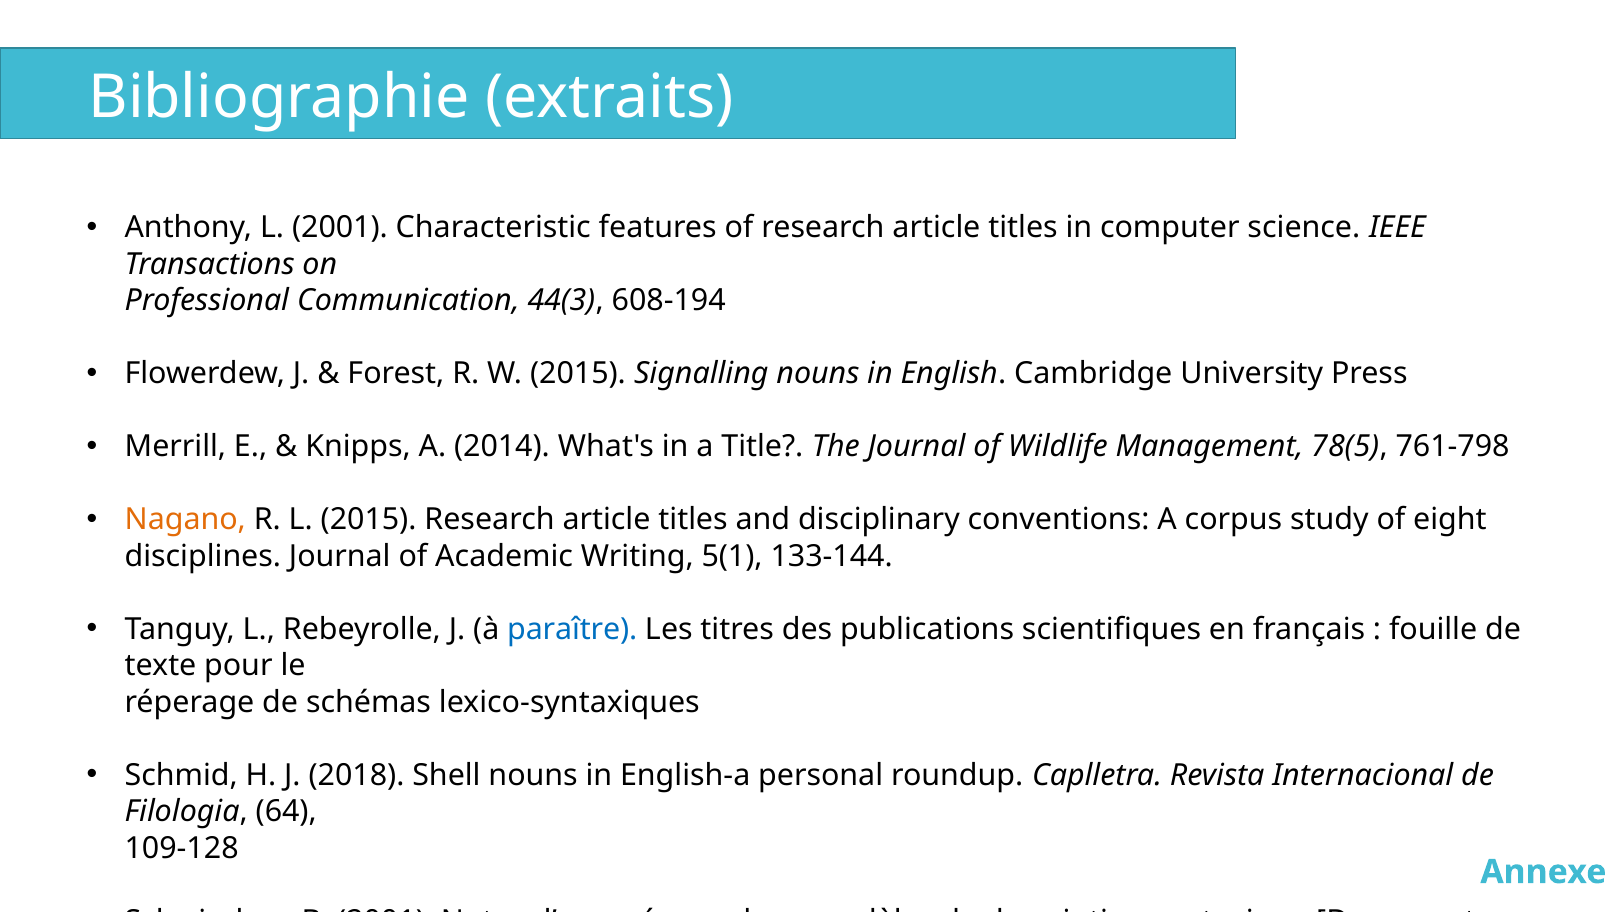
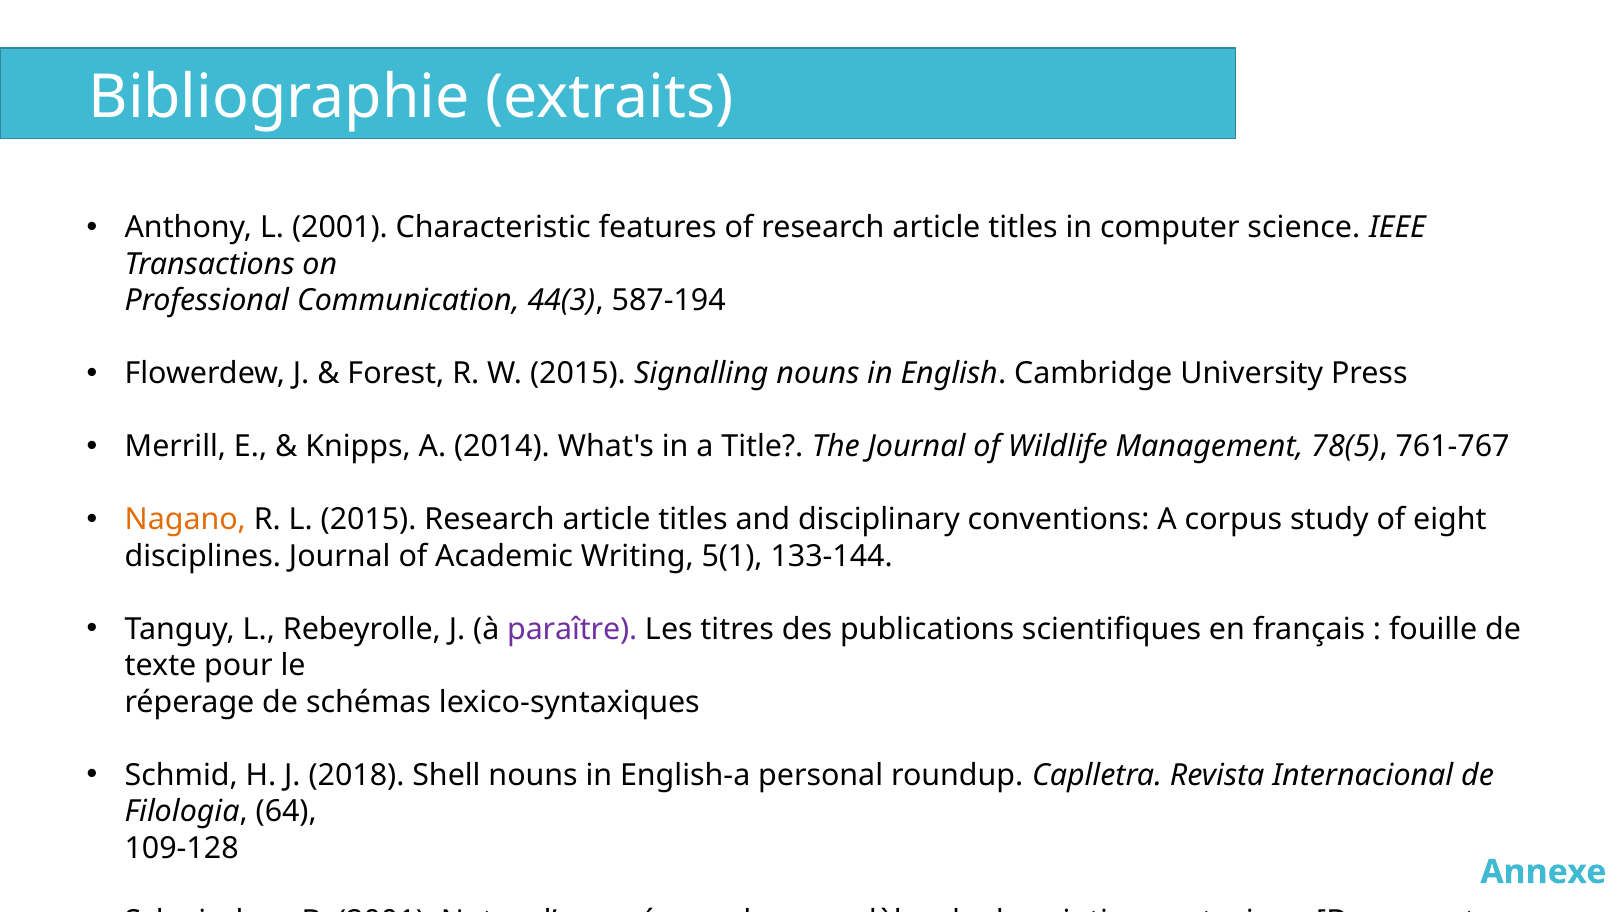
608-194: 608-194 -> 587-194
761-798: 761-798 -> 761-767
paraître colour: blue -> purple
